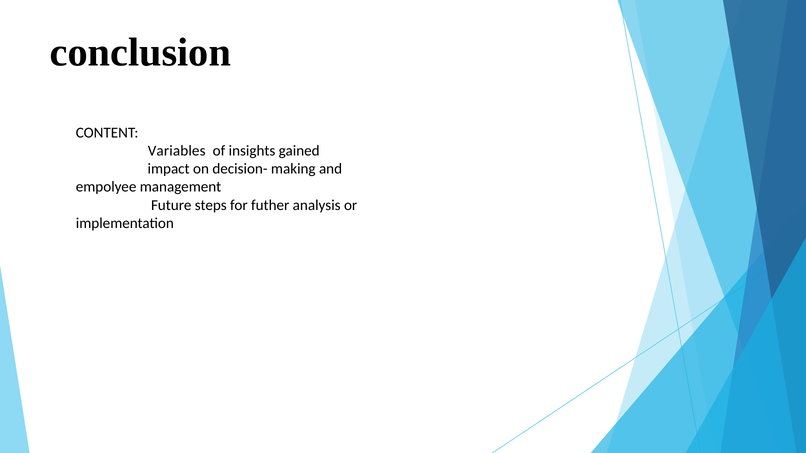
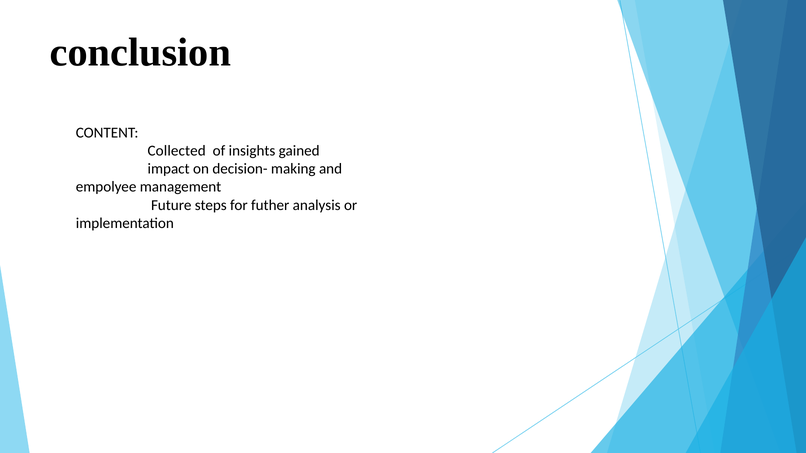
Variables: Variables -> Collected
